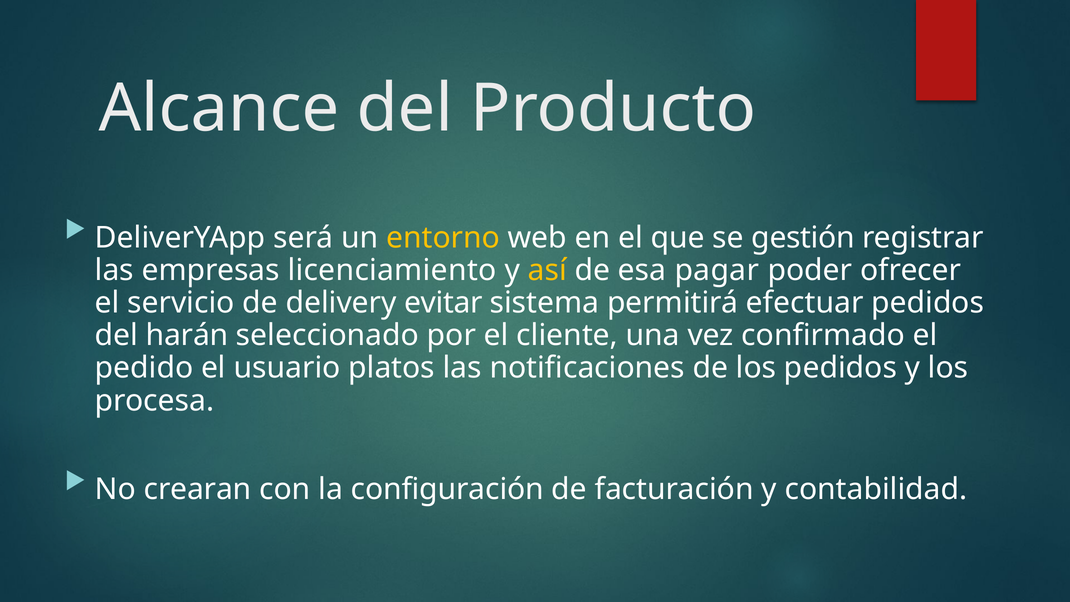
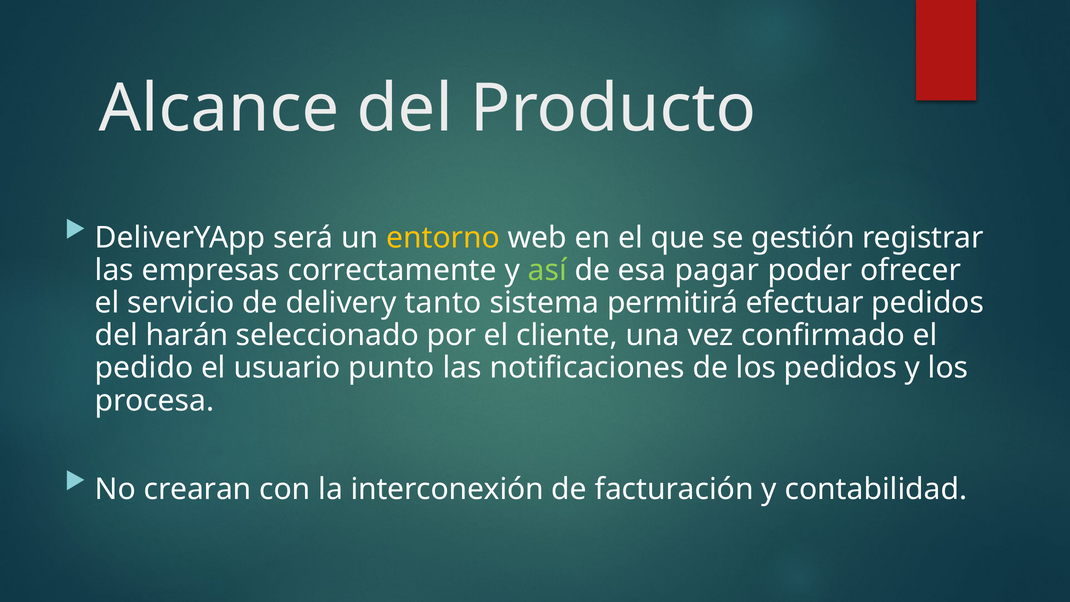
licenciamiento: licenciamiento -> correctamente
así colour: yellow -> light green
evitar: evitar -> tanto
platos: platos -> punto
configuración: configuración -> interconexión
